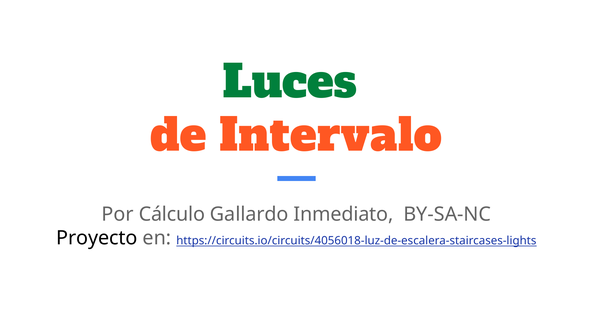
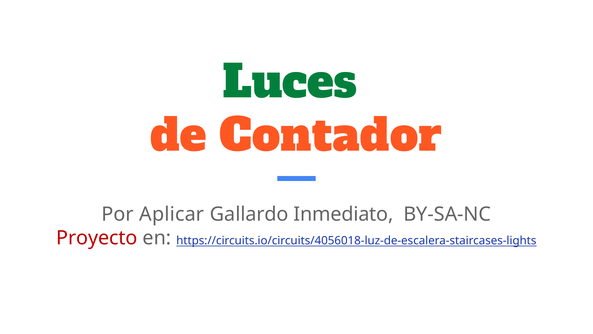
Intervalo: Intervalo -> Contador
Cálculo: Cálculo -> Aplicar
Proyecto colour: black -> red
